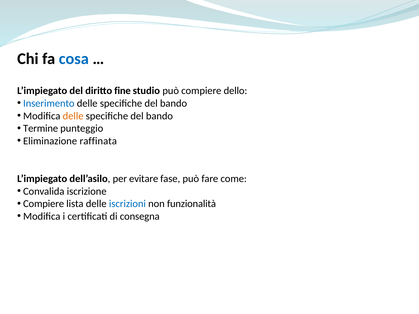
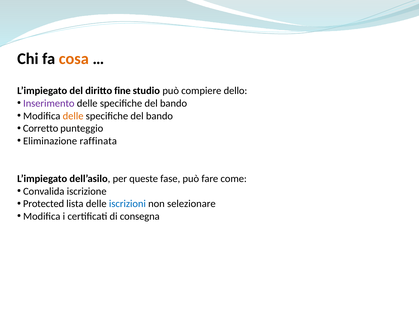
cosa colour: blue -> orange
Inserimento colour: blue -> purple
Termine: Termine -> Corretto
evitare: evitare -> queste
Compiere at (44, 204): Compiere -> Protected
funzionalità: funzionalità -> selezionare
